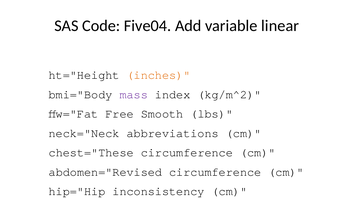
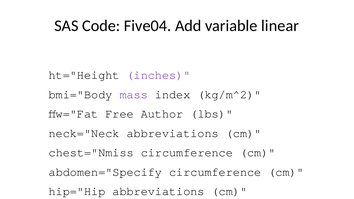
inches colour: orange -> purple
Smooth: Smooth -> Author
chest="These: chest="These -> chest="Nmiss
abdomen="Revised: abdomen="Revised -> abdomen="Specify
hip="Hip inconsistency: inconsistency -> abbreviations
